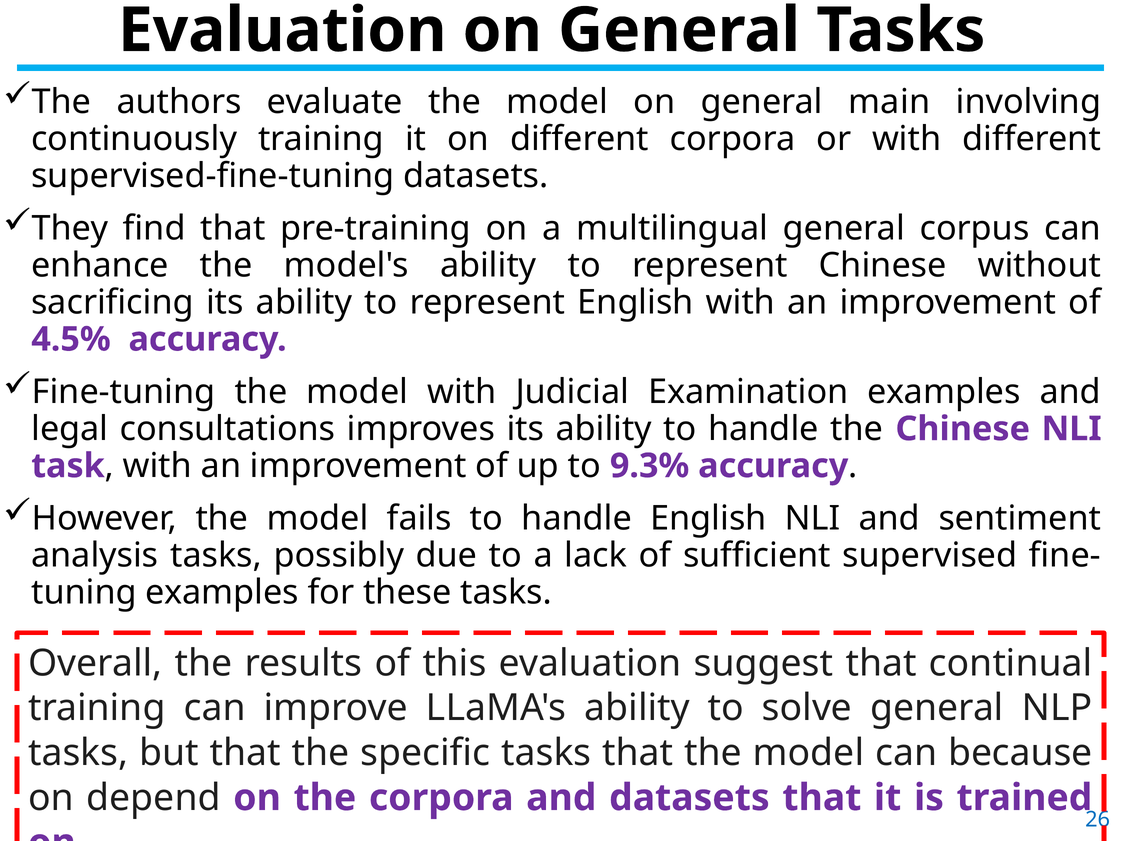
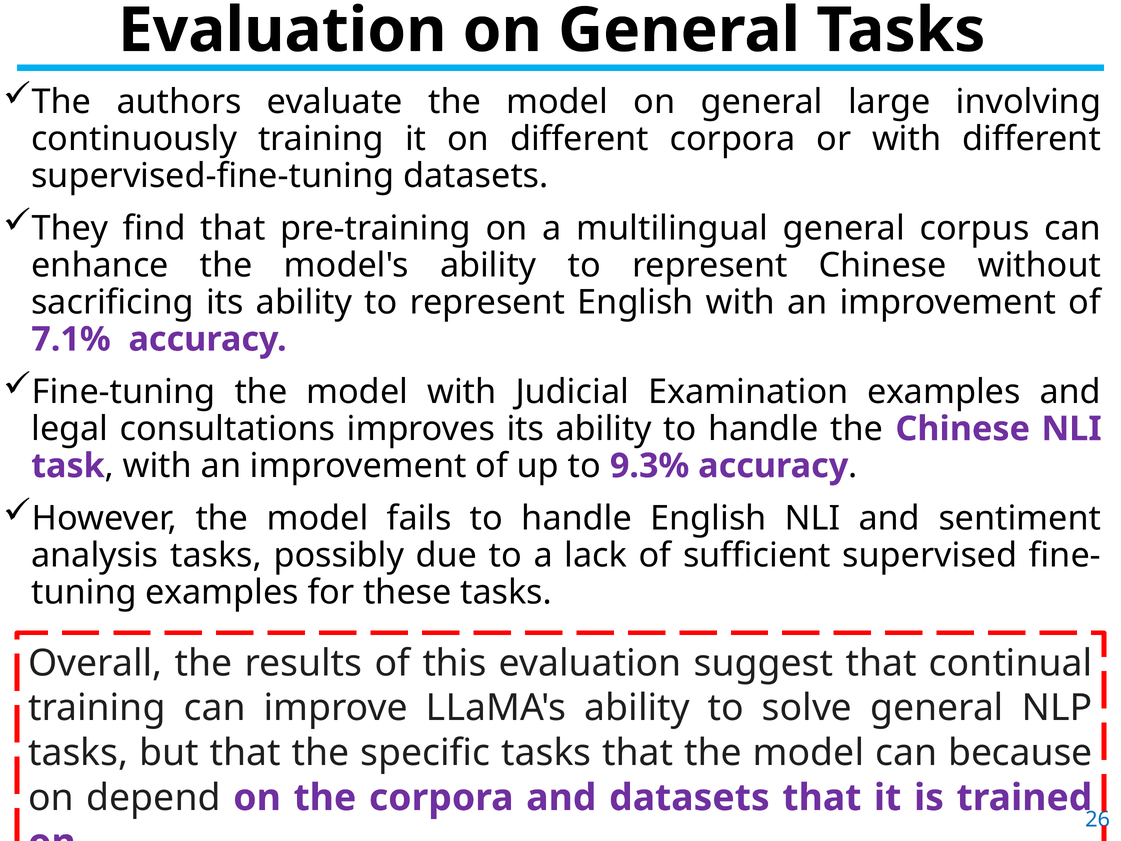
main: main -> large
4.5%: 4.5% -> 7.1%
